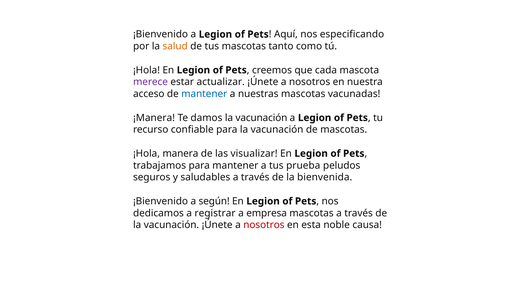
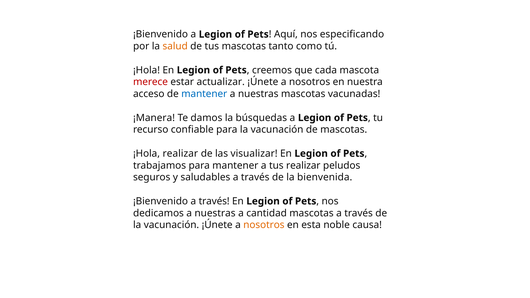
merece colour: purple -> red
damos la vacunación: vacunación -> búsquedas
¡Hola manera: manera -> realizar
tus prueba: prueba -> realizar
¡Bienvenido a según: según -> través
dedicamos a registrar: registrar -> nuestras
empresa: empresa -> cantidad
nosotros at (264, 225) colour: red -> orange
